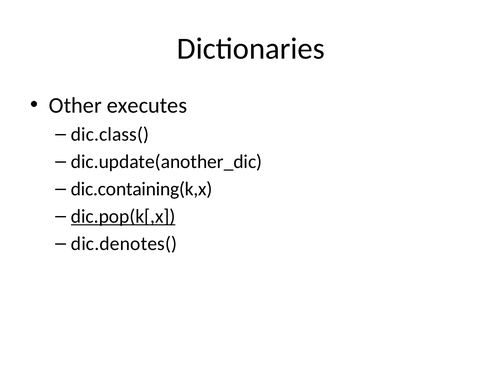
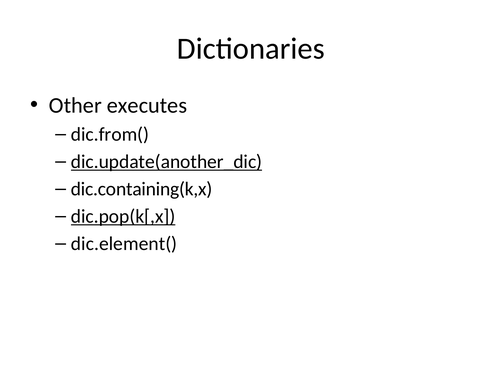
dic.class(: dic.class( -> dic.from(
dic.update(another_dic underline: none -> present
dic.denotes(: dic.denotes( -> dic.element(
